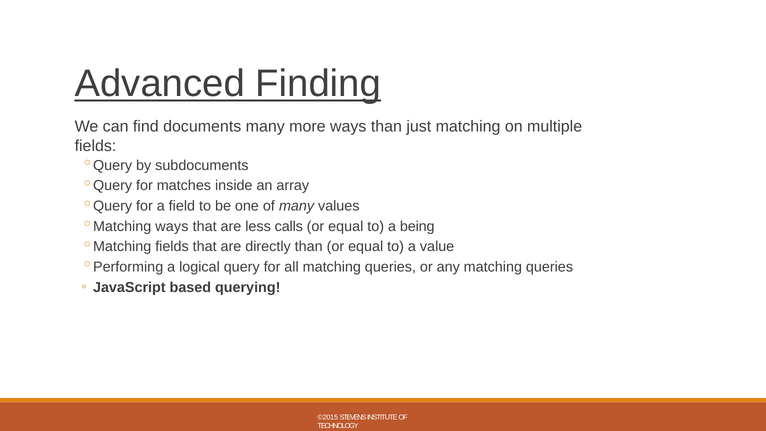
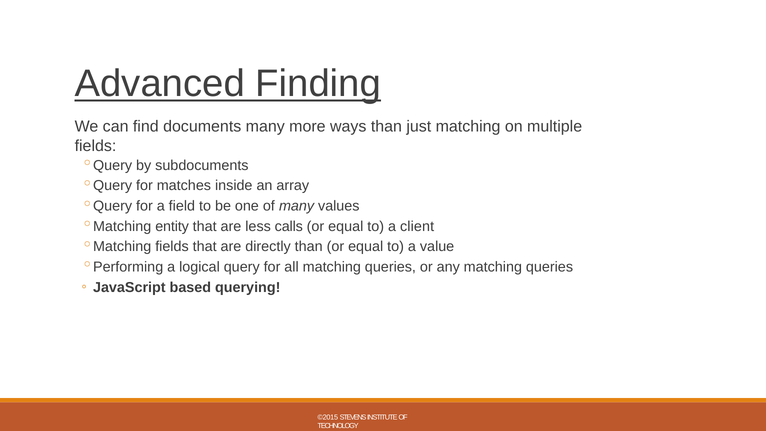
ways at (172, 226): ways -> entity
being: being -> client
